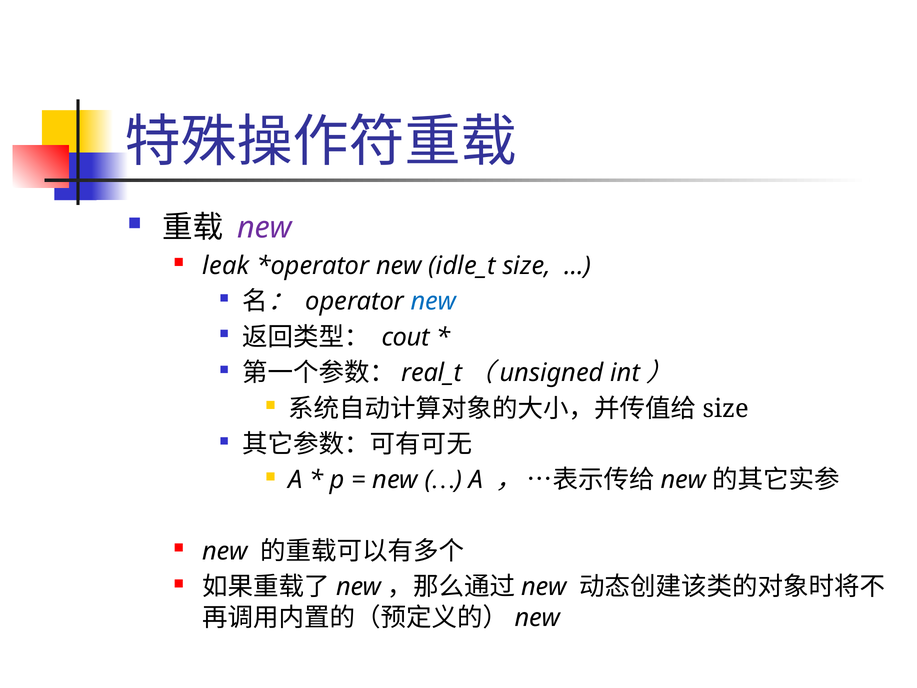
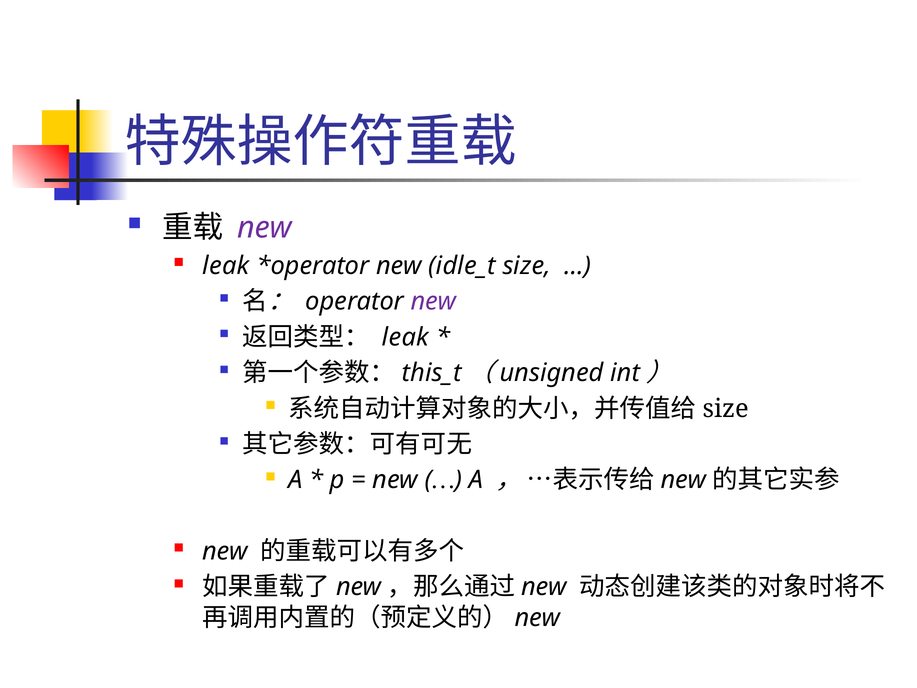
new at (434, 301) colour: blue -> purple
cout at (406, 337): cout -> leak
real_t: real_t -> this_t
